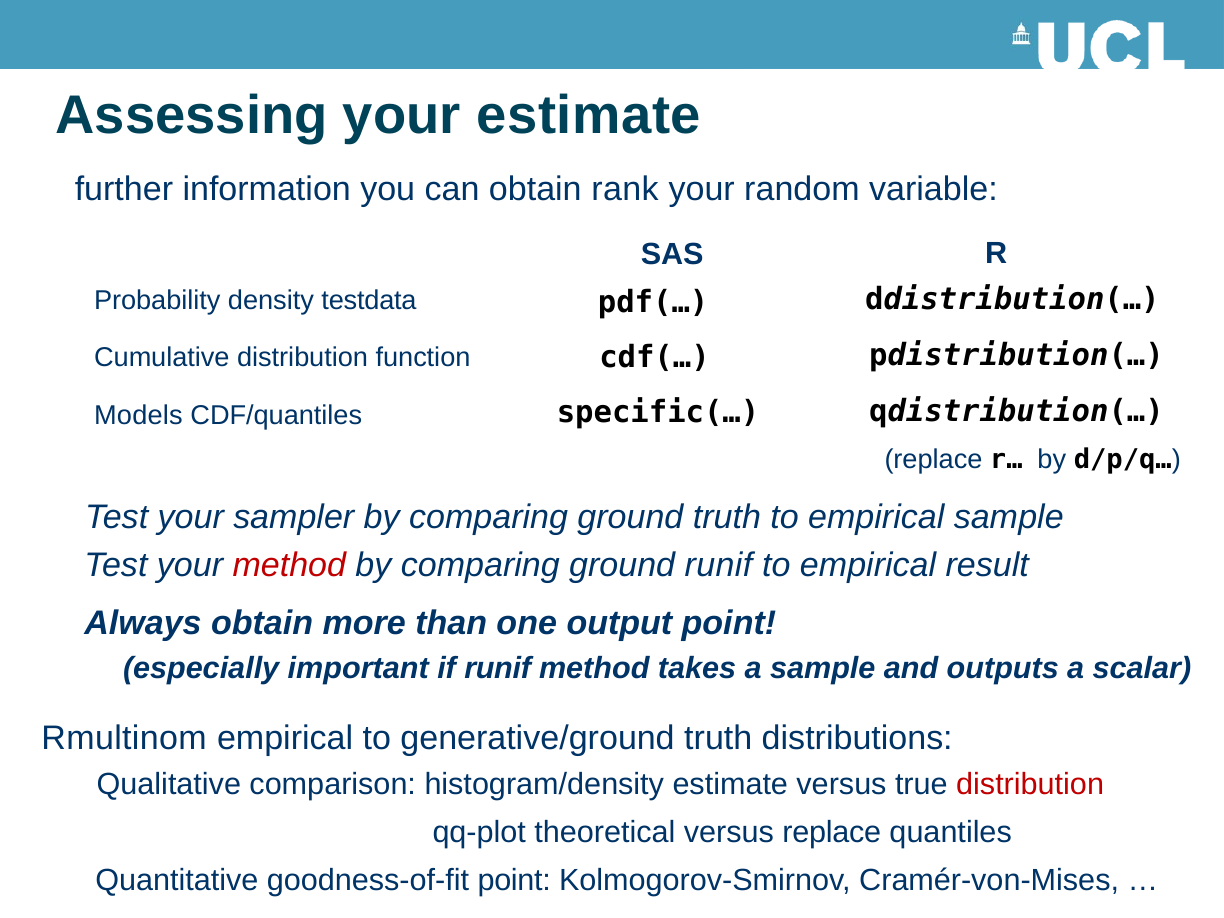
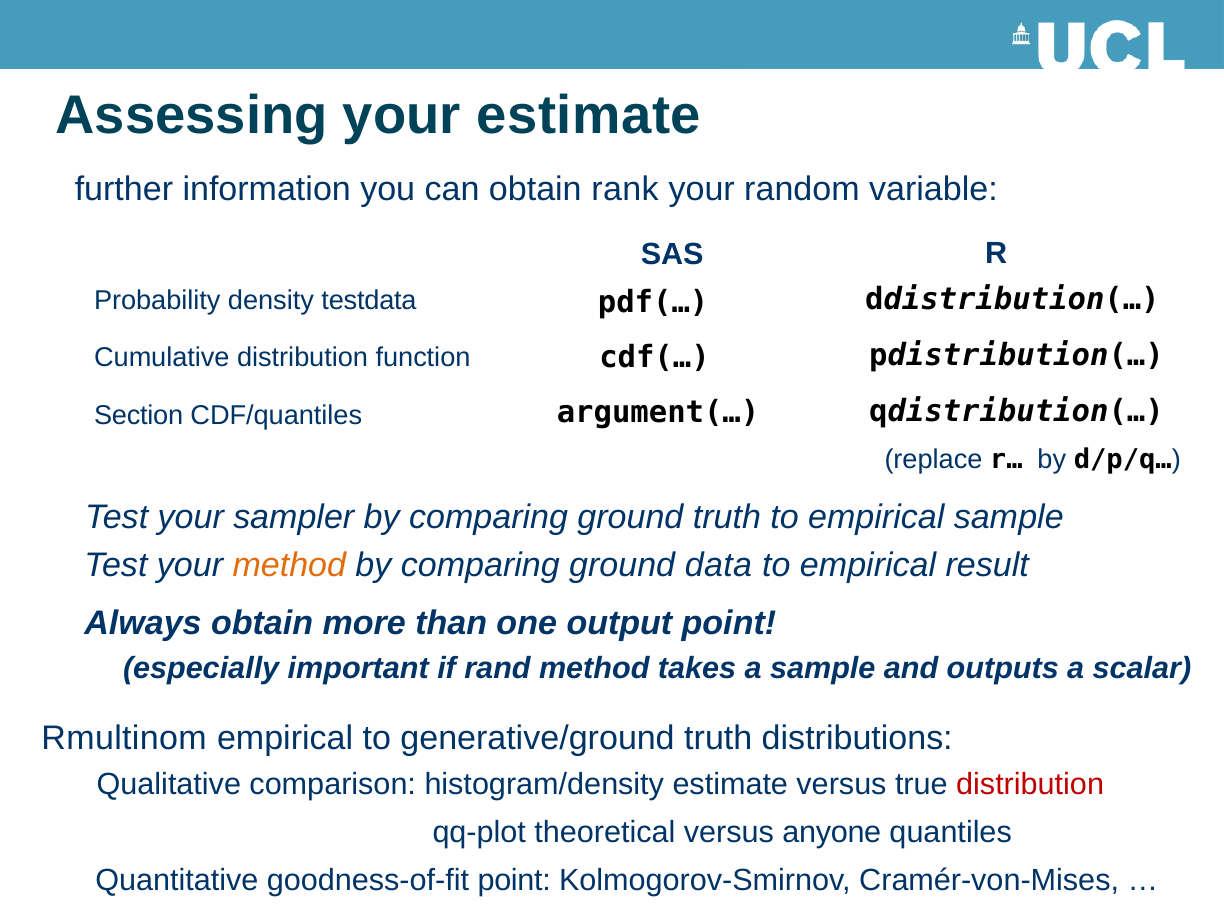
specific(…: specific(… -> argument(…
Models: Models -> Section
method at (289, 565) colour: red -> orange
ground runif: runif -> data
if runif: runif -> rand
versus replace: replace -> anyone
